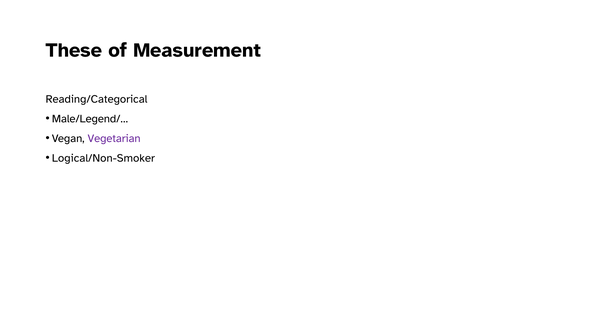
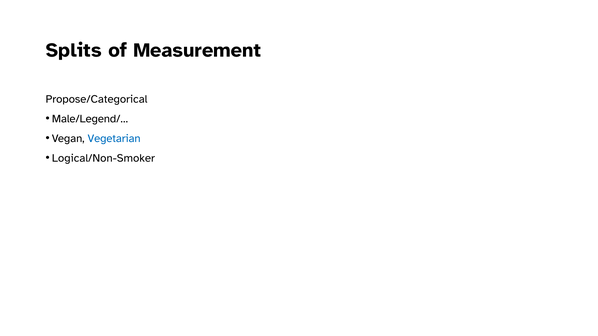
These: These -> Splits
Reading/Categorical: Reading/Categorical -> Propose/Categorical
Vegetarian colour: purple -> blue
